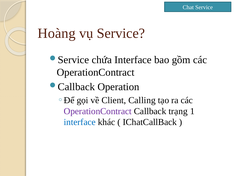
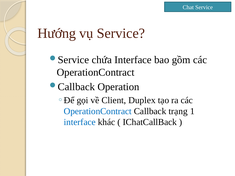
Hoàng: Hoàng -> Hướng
Calling: Calling -> Duplex
OperationContract at (98, 111) colour: purple -> blue
